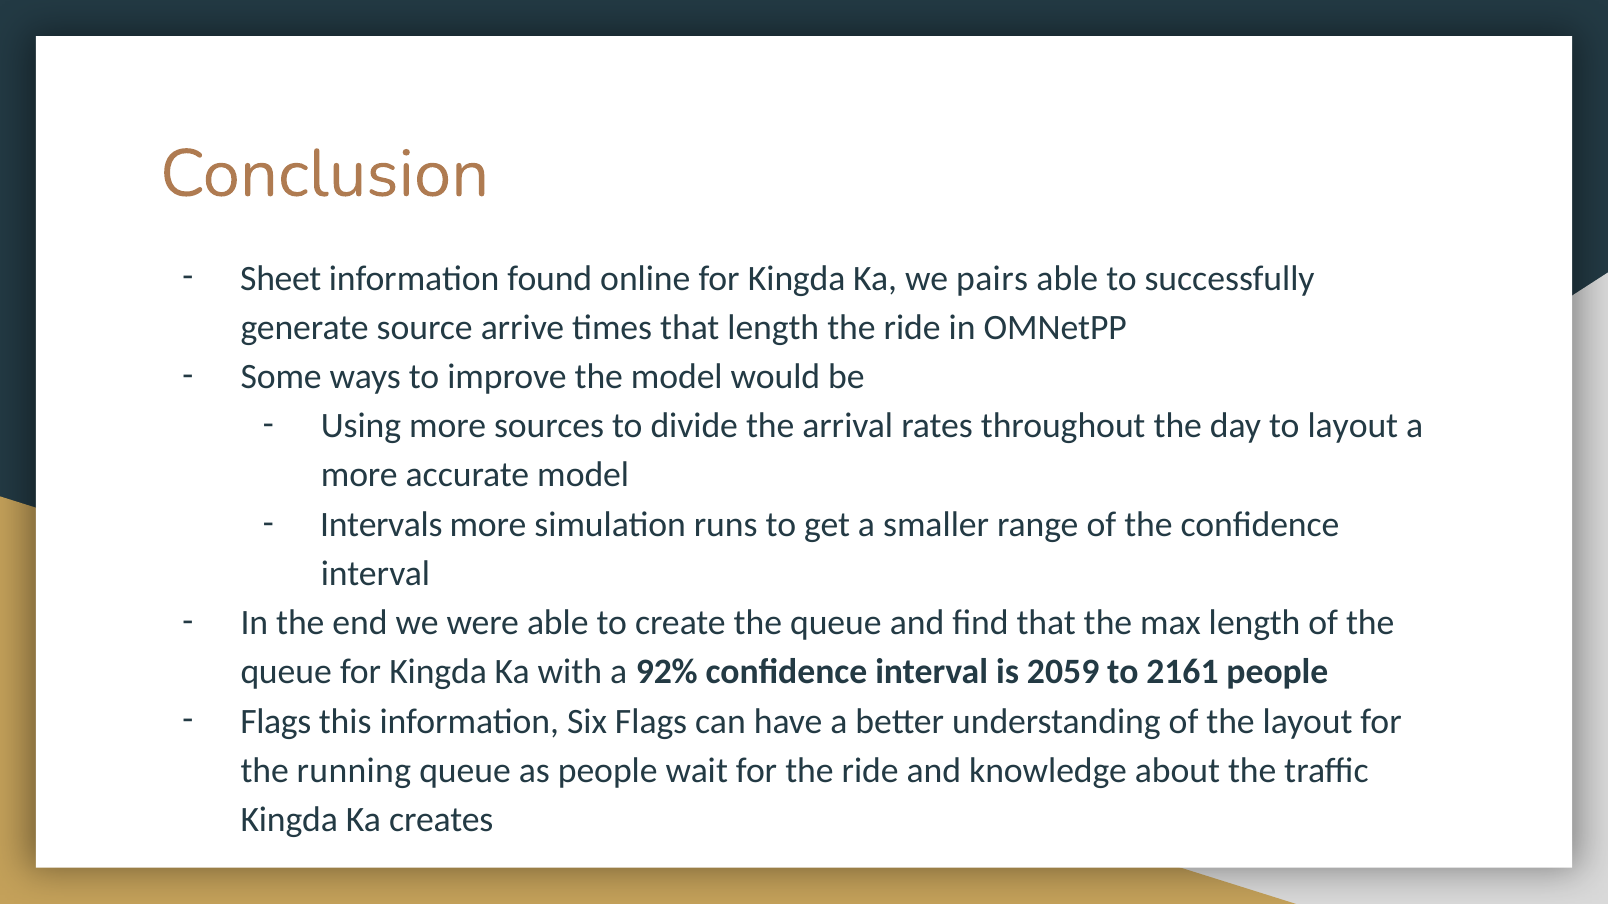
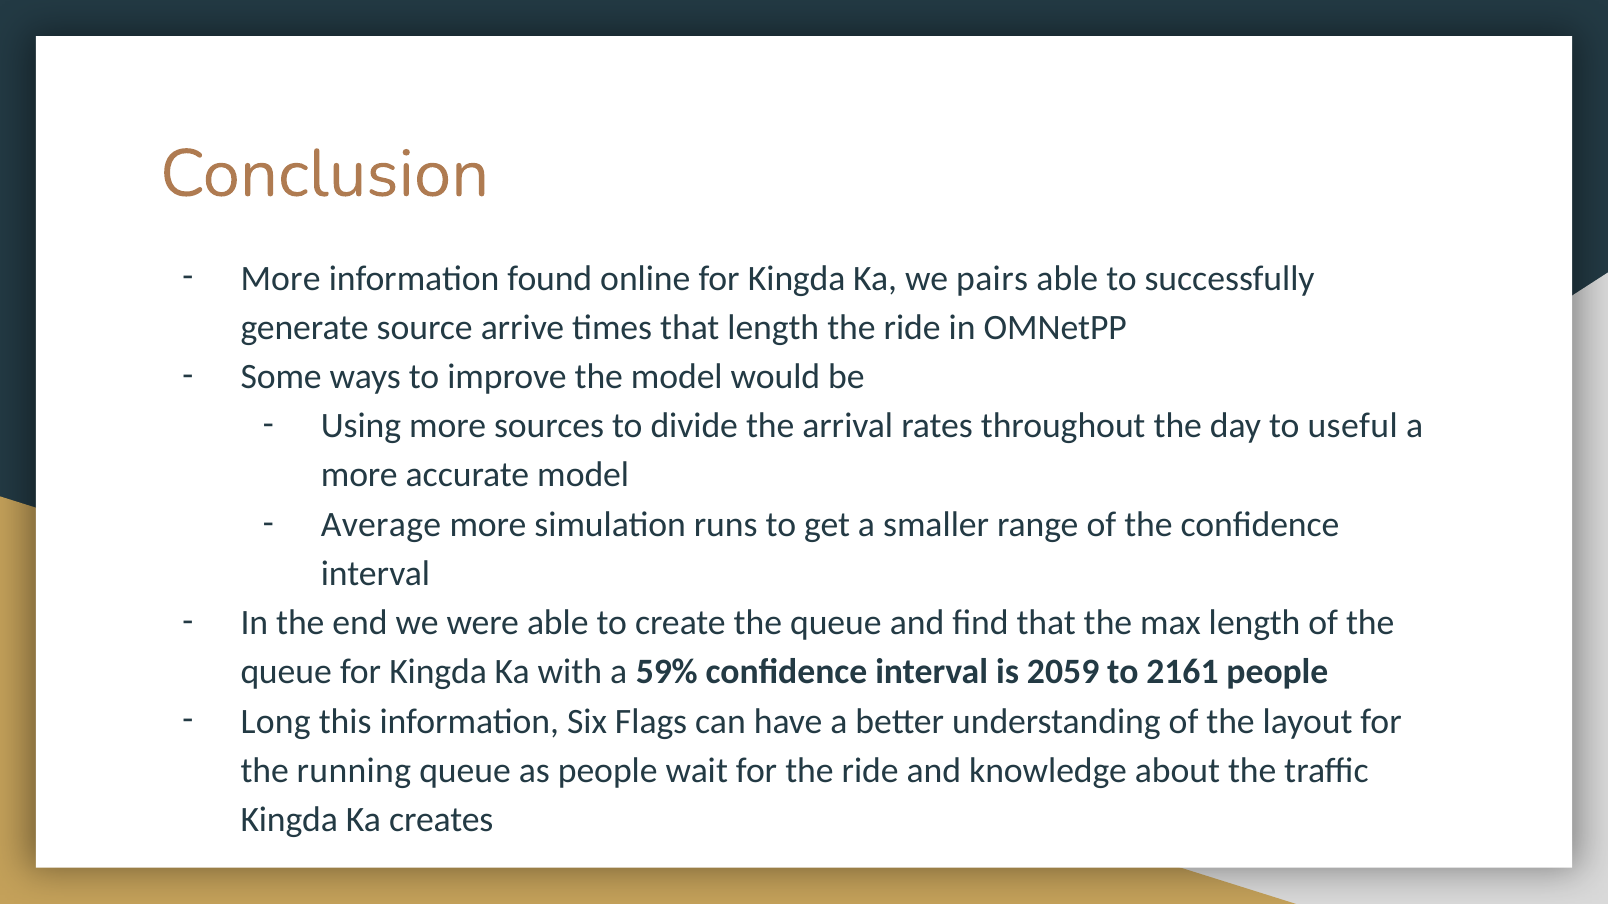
Sheet at (281, 278): Sheet -> More
to layout: layout -> useful
Intervals: Intervals -> Average
92%: 92% -> 59%
Flags at (276, 722): Flags -> Long
